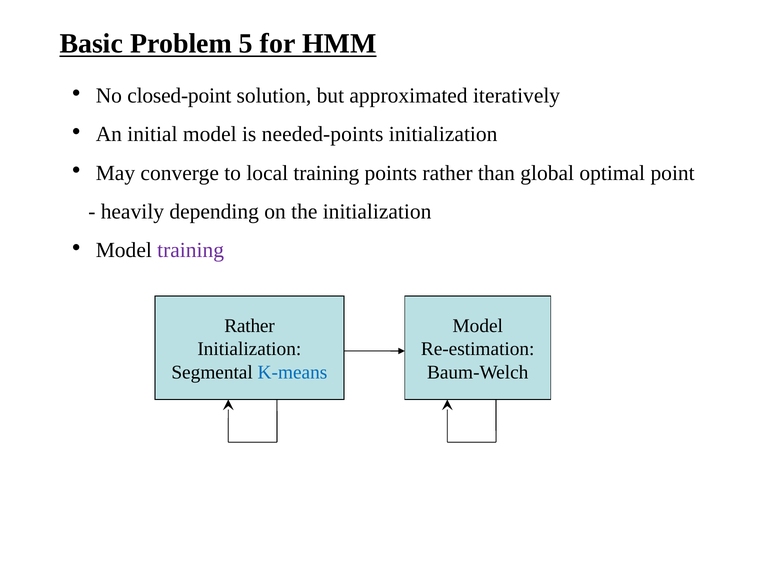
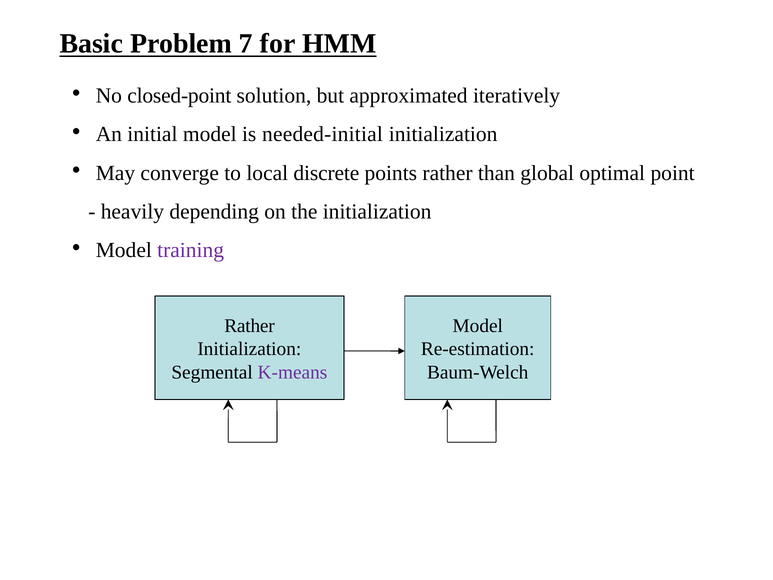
5: 5 -> 7
needed-points: needed-points -> needed-initial
local training: training -> discrete
K-means colour: blue -> purple
